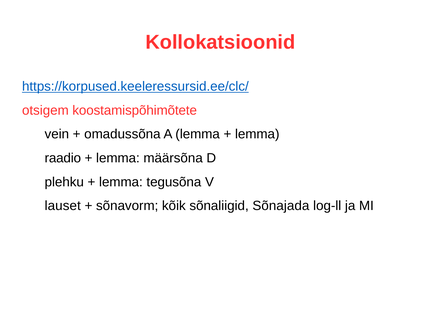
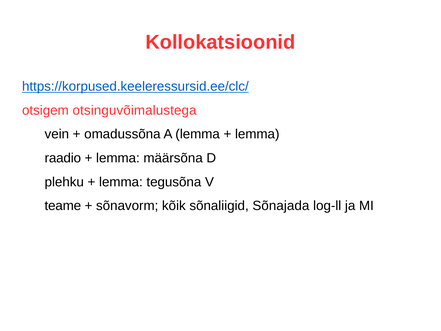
koostamispõhimõtete: koostamispõhimõtete -> otsinguvõimalustega
lauset: lauset -> teame
